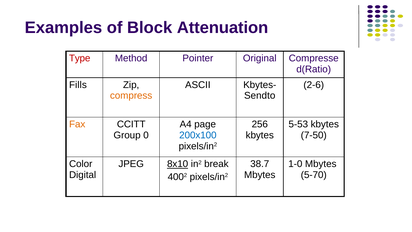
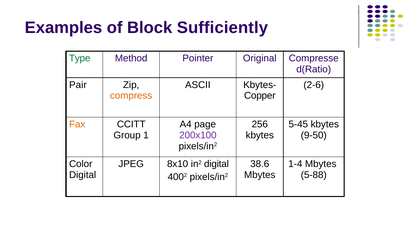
Attenuation: Attenuation -> Sufficiently
Type colour: red -> green
Fills: Fills -> Pair
Sendto: Sendto -> Copper
5-53: 5-53 -> 5-45
0: 0 -> 1
200x100 colour: blue -> purple
7-50: 7-50 -> 9-50
8x10 underline: present -> none
in2 break: break -> digital
38.7: 38.7 -> 38.6
1-0: 1-0 -> 1-4
5-70: 5-70 -> 5-88
